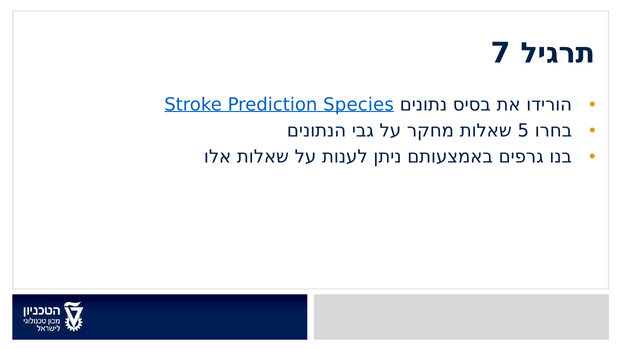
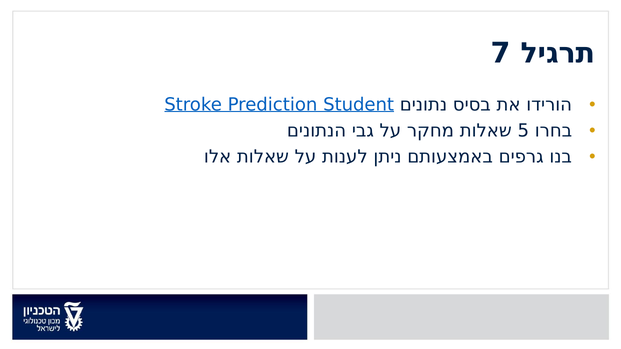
Species: Species -> Student
